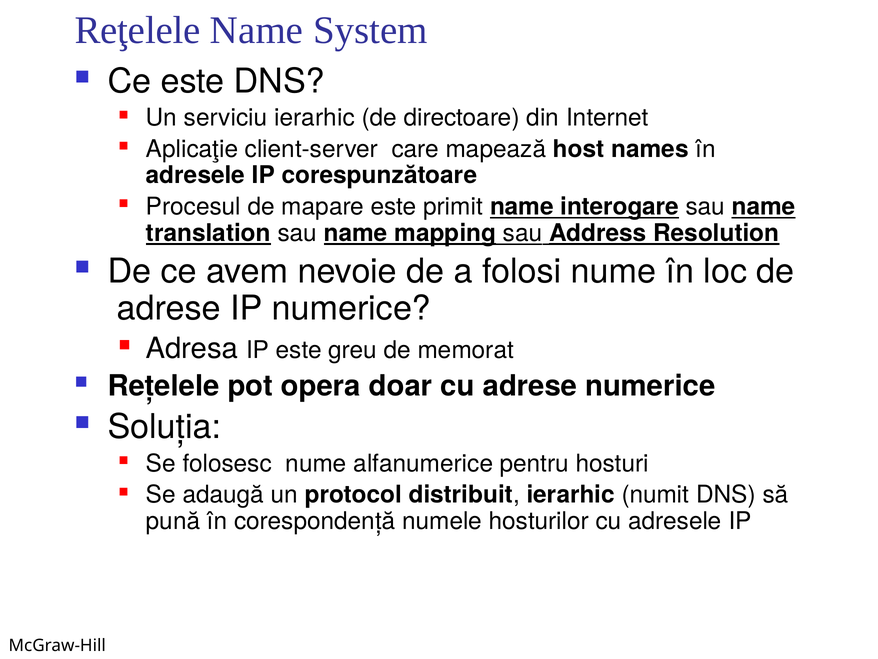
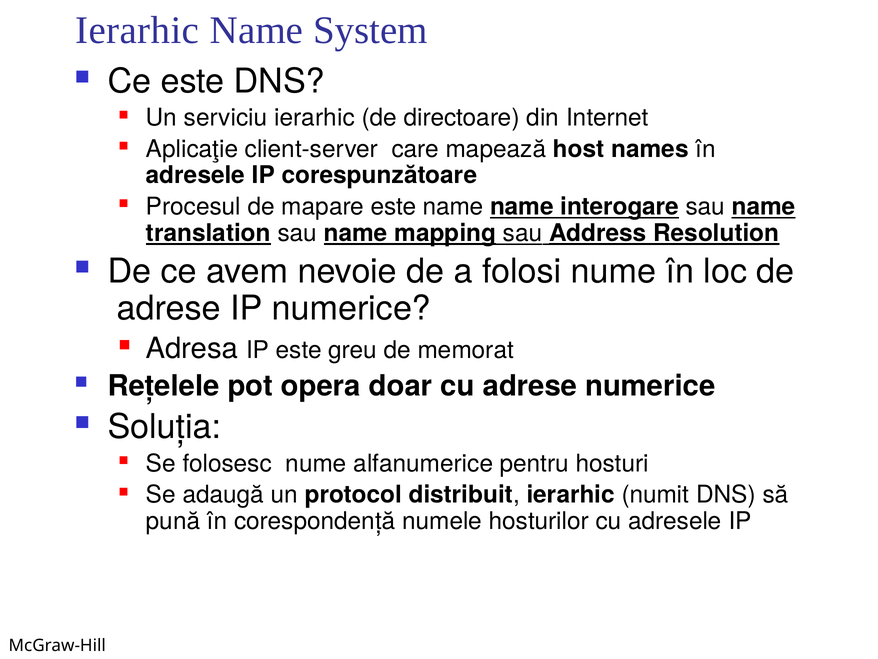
Reţelele at (138, 31): Reţelele -> Ierarhic
este primit: primit -> name
